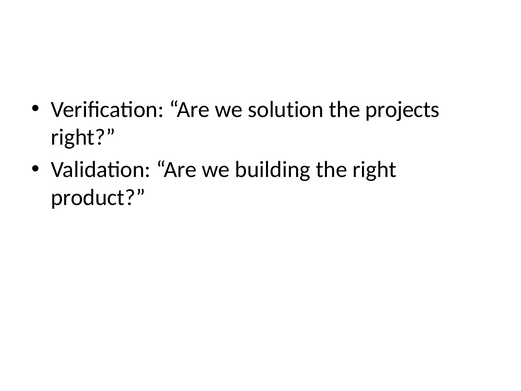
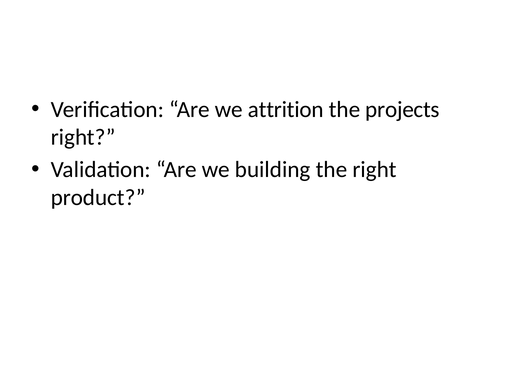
solution: solution -> attrition
